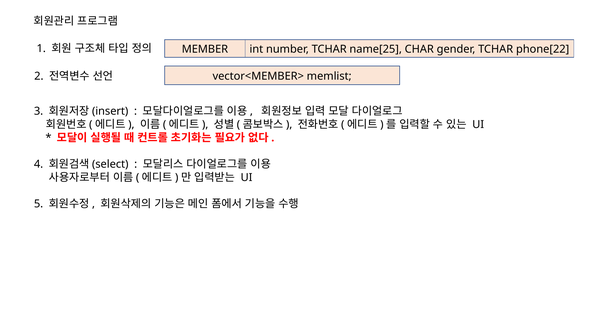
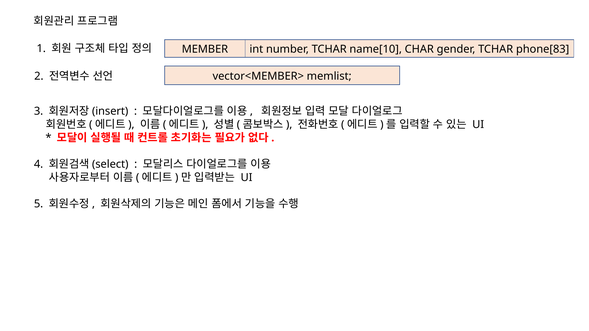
name[25: name[25 -> name[10
phone[22: phone[22 -> phone[83
